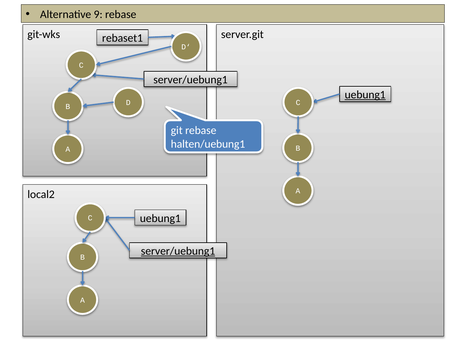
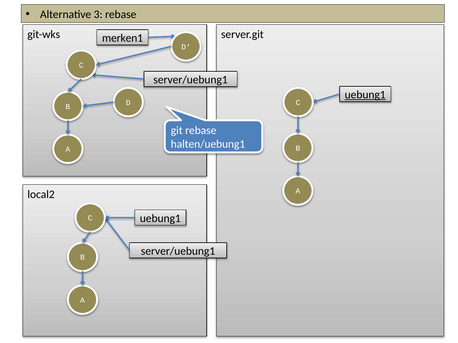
9: 9 -> 3
rebaset1: rebaset1 -> merken1
server/uebung1 at (178, 252) underline: present -> none
